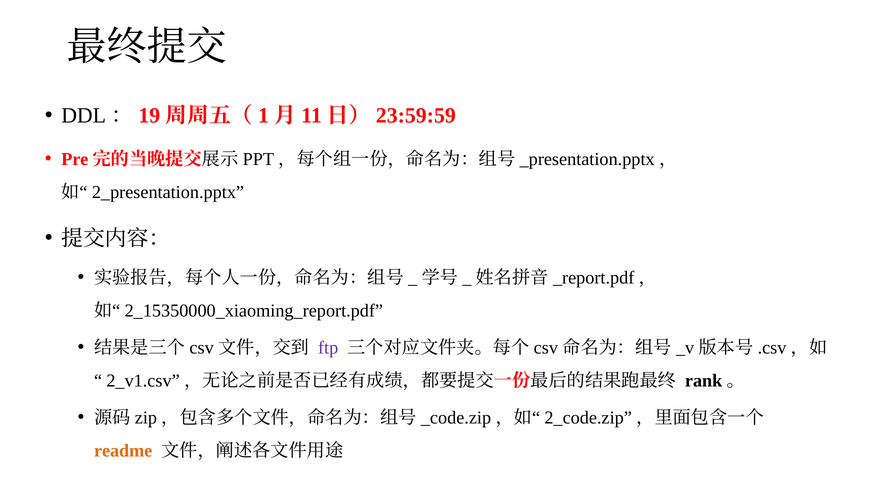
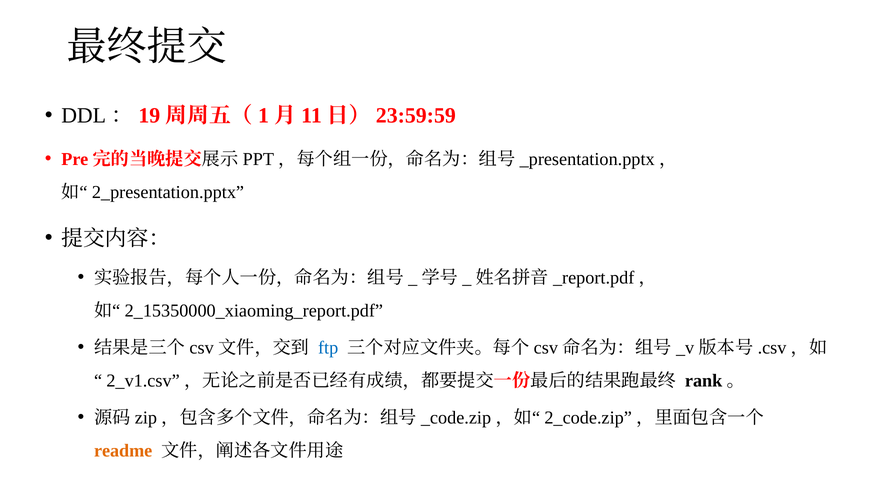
ftp colour: purple -> blue
